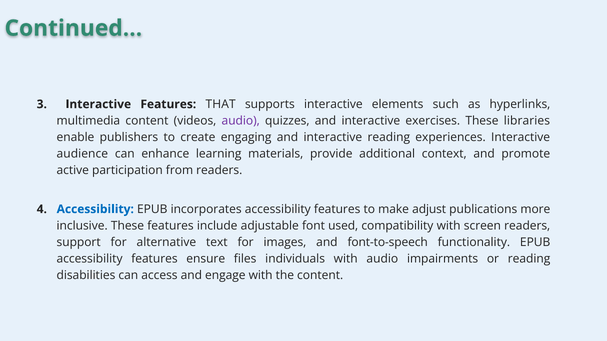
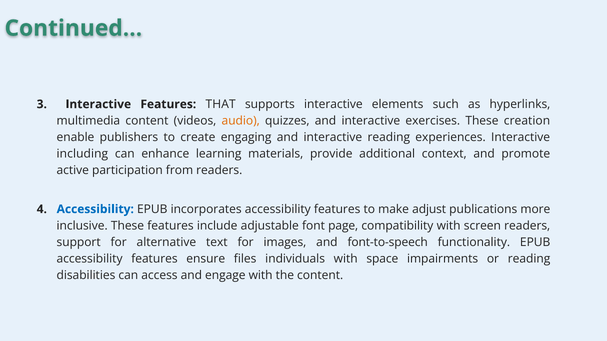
audio at (241, 121) colour: purple -> orange
libraries: libraries -> creation
audience: audience -> including
used: used -> page
with audio: audio -> space
